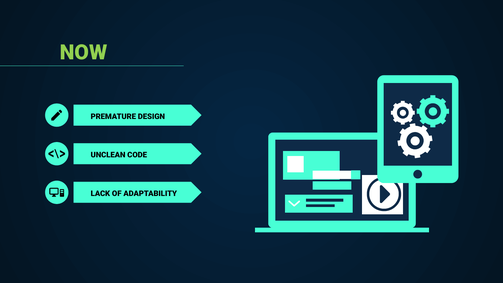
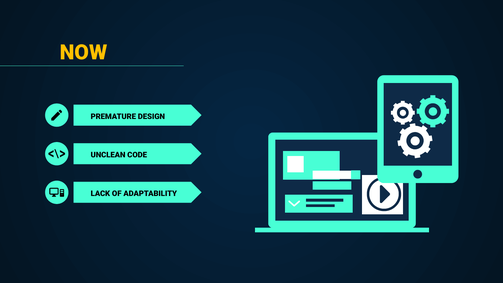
NOW colour: light green -> yellow
